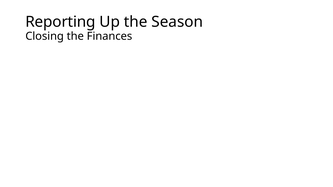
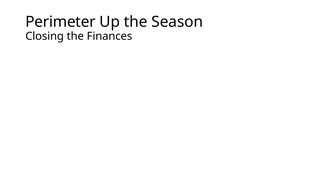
Reporting: Reporting -> Perimeter
